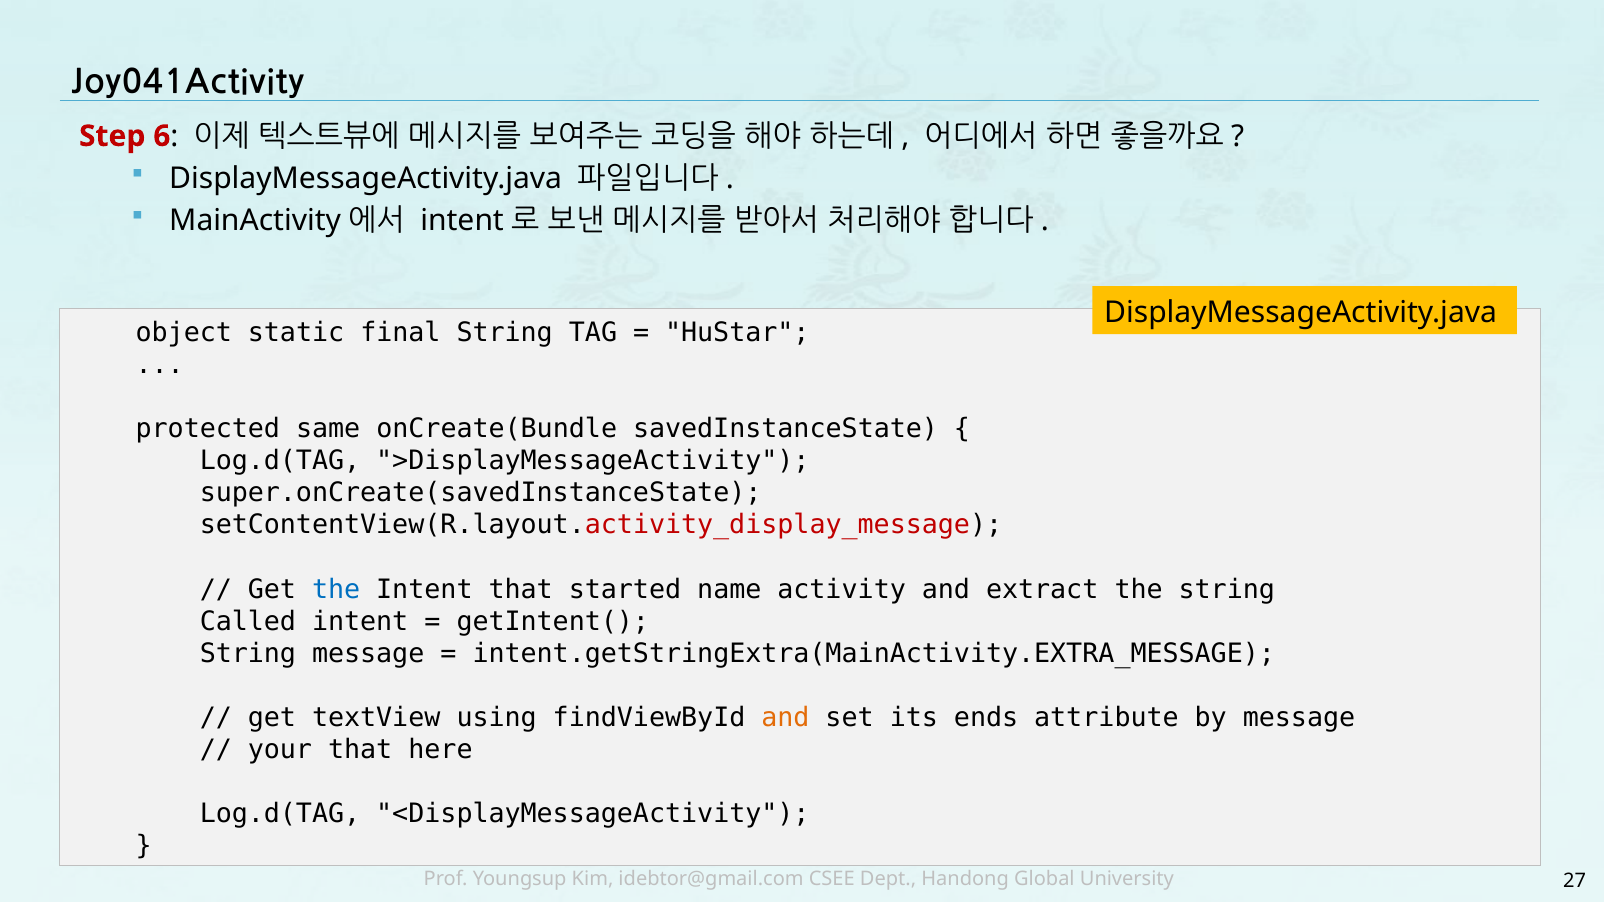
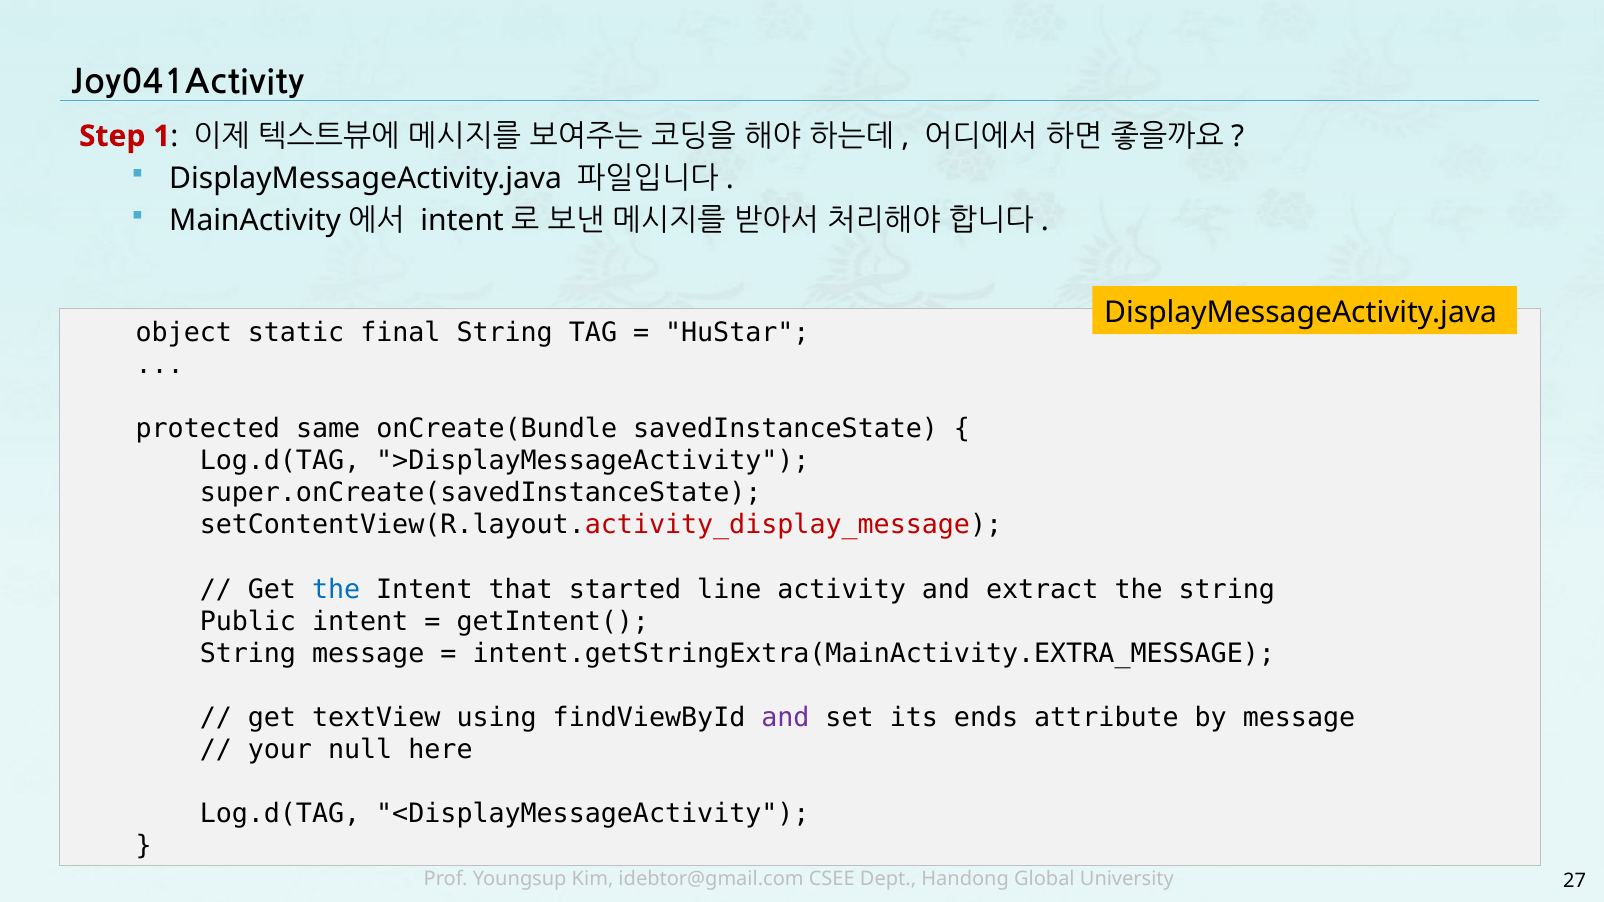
6: 6 -> 1
name: name -> line
Called: Called -> Public
and at (785, 718) colour: orange -> purple
your that: that -> null
